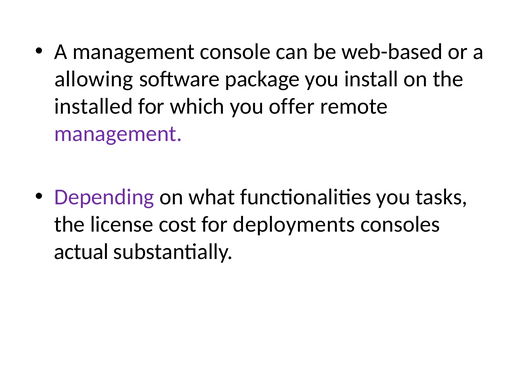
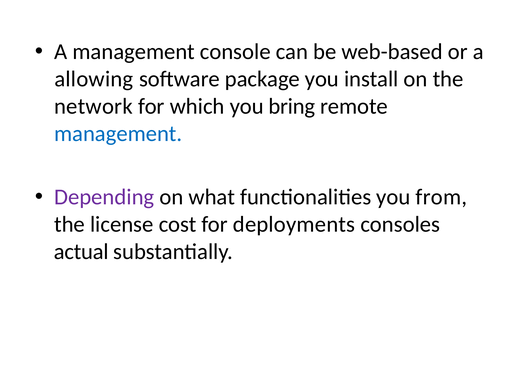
installed: installed -> network
offer: offer -> bring
management at (118, 134) colour: purple -> blue
tasks: tasks -> from
